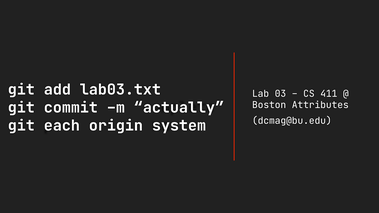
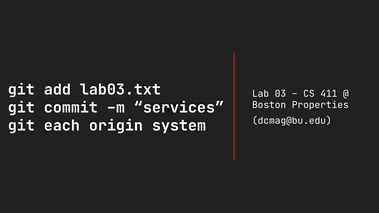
Attributes: Attributes -> Properties
actually: actually -> services
